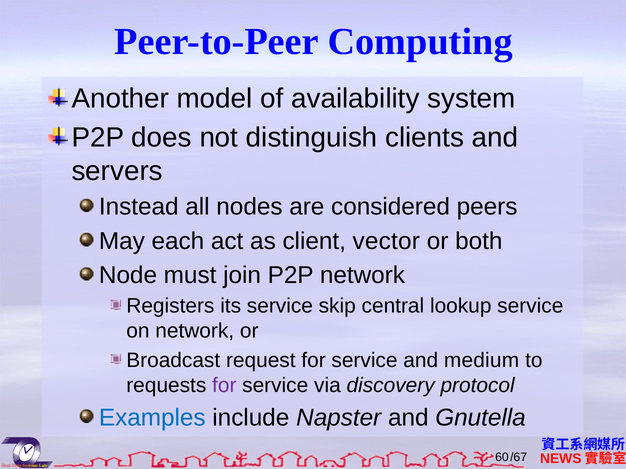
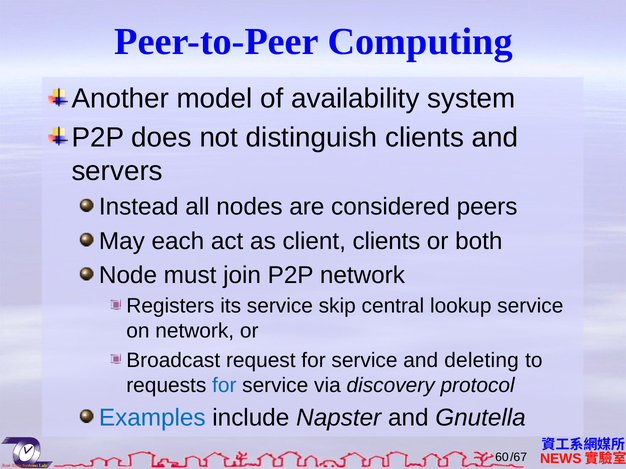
client vector: vector -> clients
medium: medium -> deleting
for at (224, 386) colour: purple -> blue
